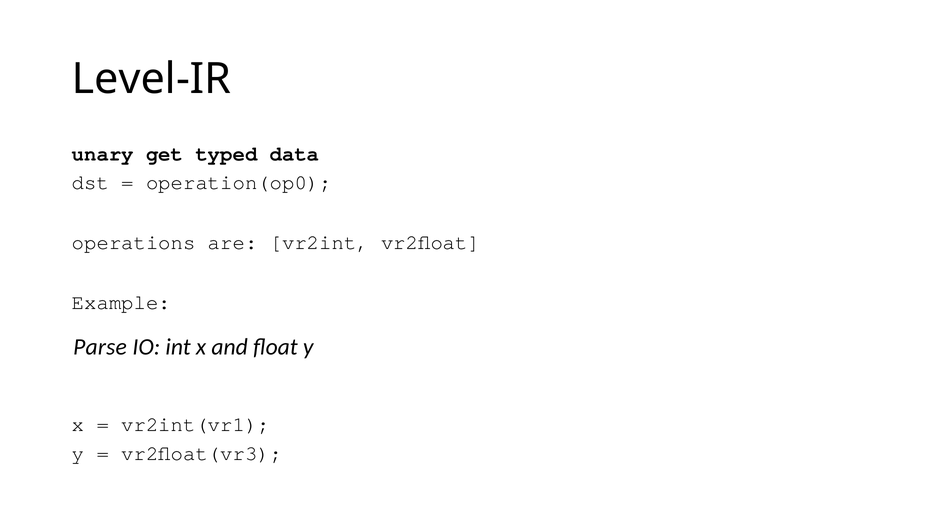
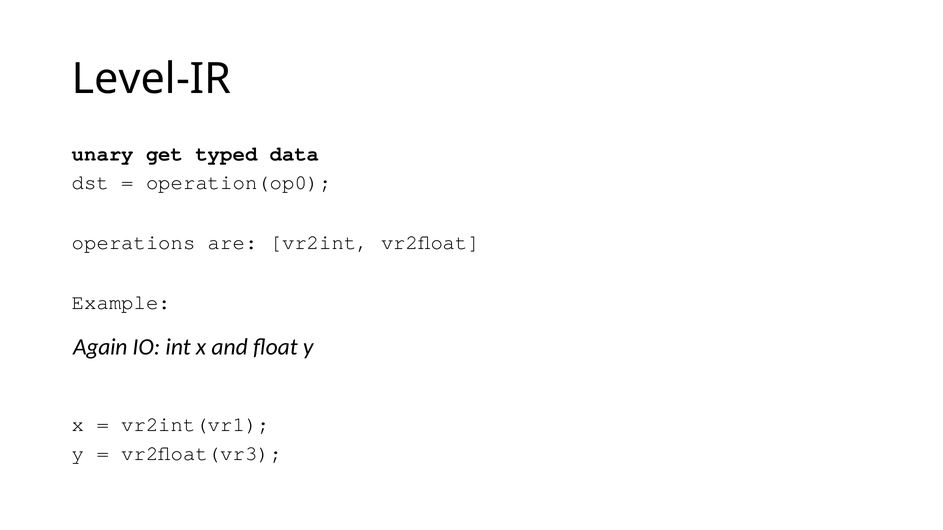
Parse: Parse -> Again
